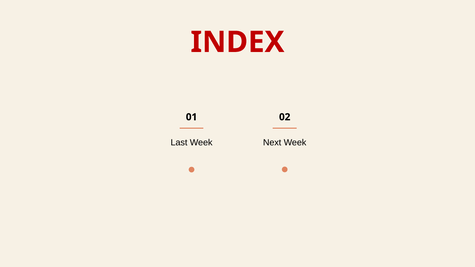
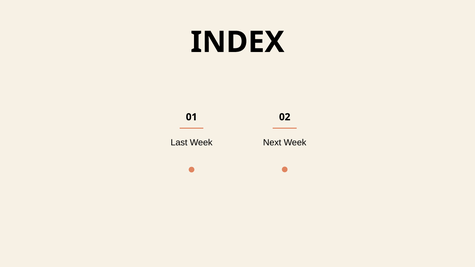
INDEX colour: red -> black
